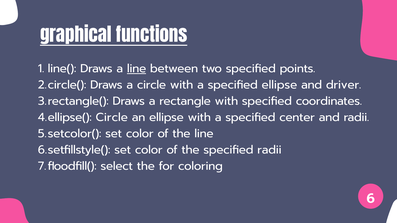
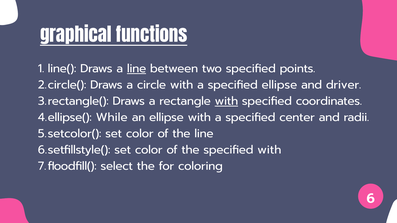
with at (226, 101) underline: none -> present
Circle at (112, 118): Circle -> While
specified radii: radii -> with
